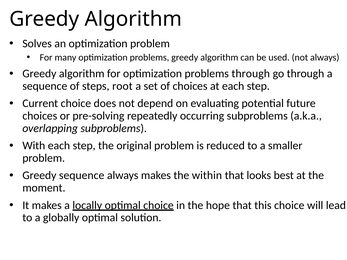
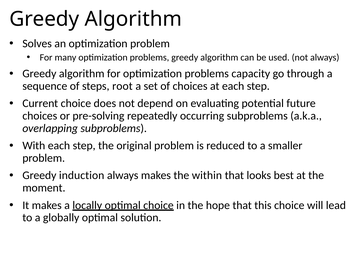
problems through: through -> capacity
Greedy sequence: sequence -> induction
